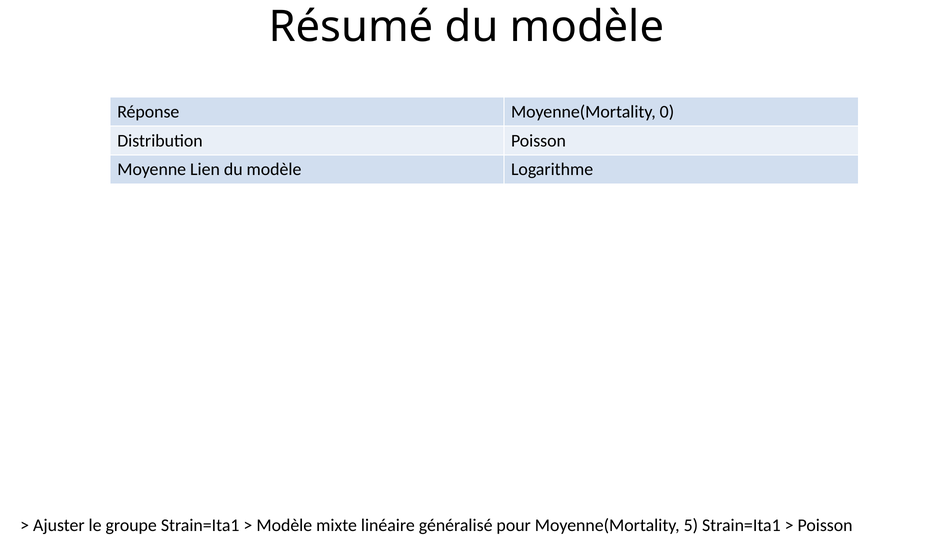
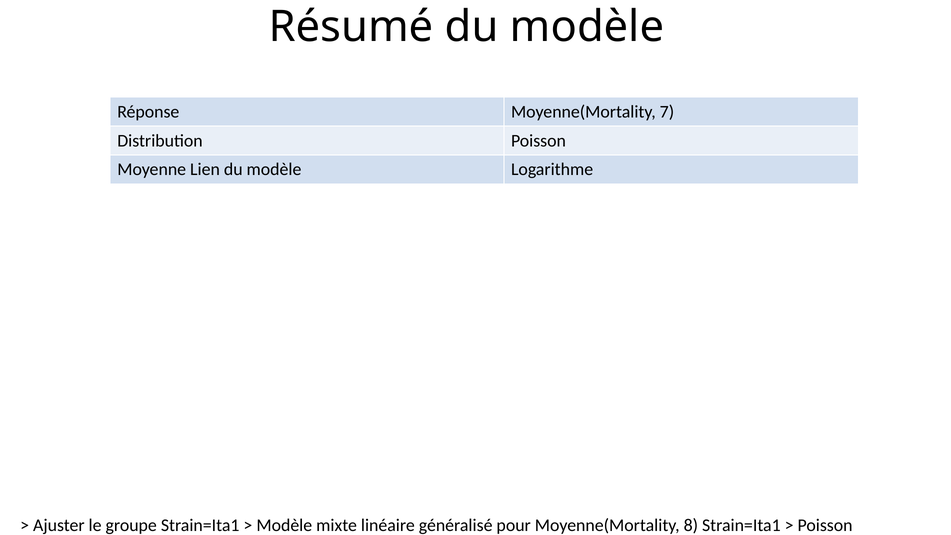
0: 0 -> 7
5: 5 -> 8
